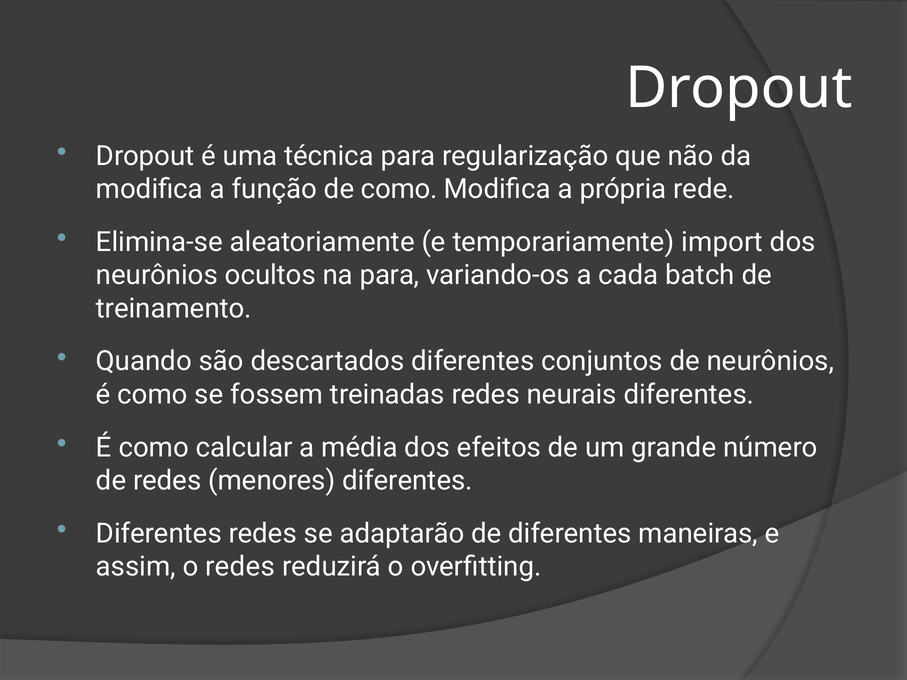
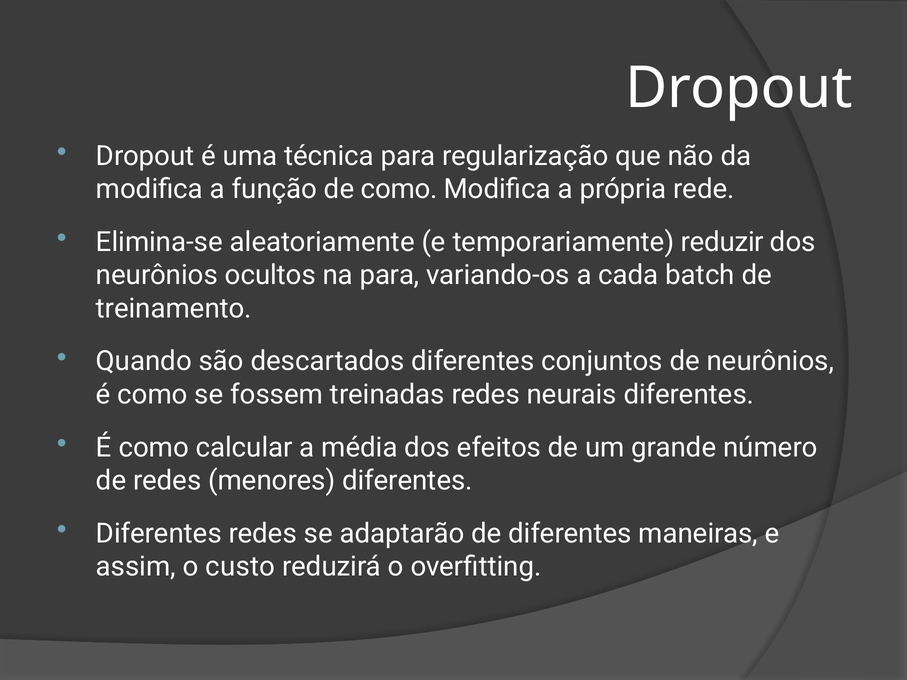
import: import -> reduzir
o redes: redes -> custo
